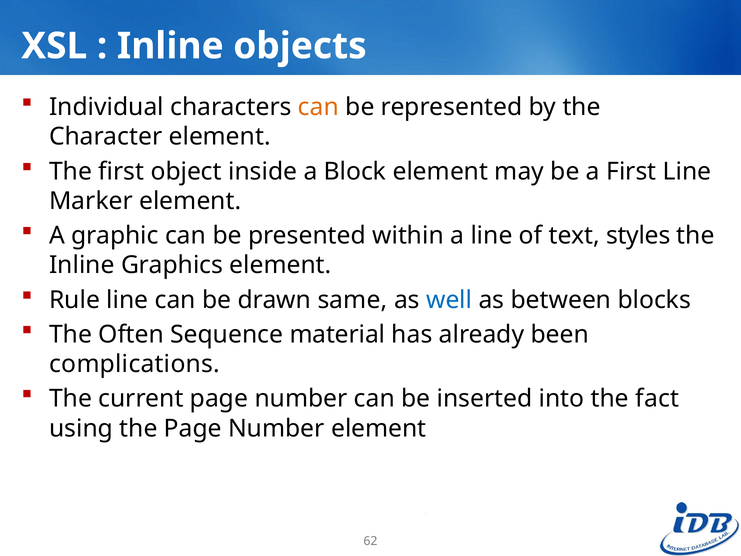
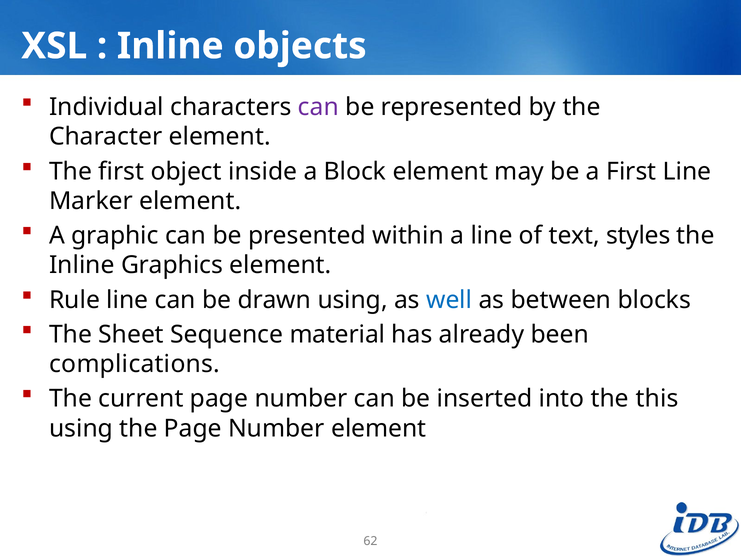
can at (318, 107) colour: orange -> purple
drawn same: same -> using
Often: Often -> Sheet
fact: fact -> this
